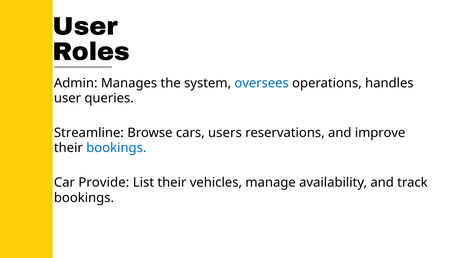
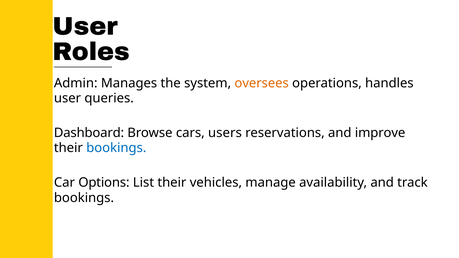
oversees colour: blue -> orange
Streamline: Streamline -> Dashboard
Provide: Provide -> Options
